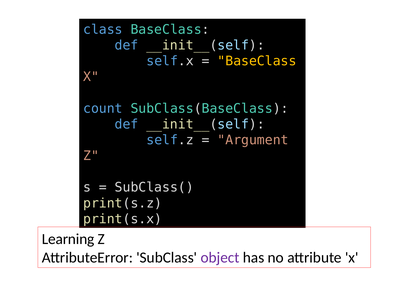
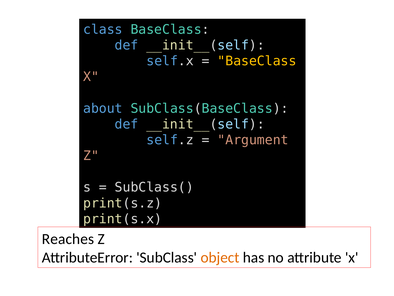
count: count -> about
Learning: Learning -> Reaches
object colour: purple -> orange
